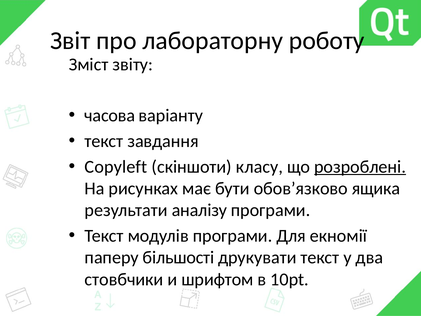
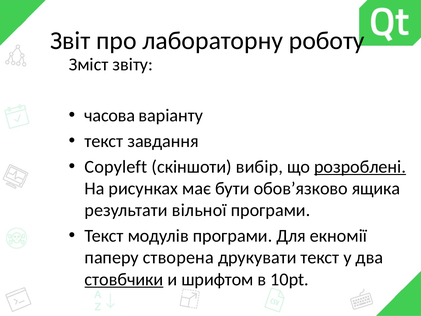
класу: класу -> вибір
аналізу: аналізу -> вільної
більшості: більшості -> створена
стовбчики underline: none -> present
